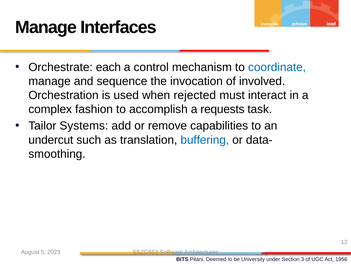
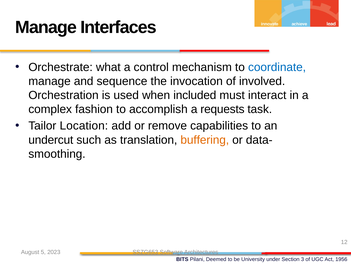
each: each -> what
rejected: rejected -> included
Systems: Systems -> Location
buffering colour: blue -> orange
